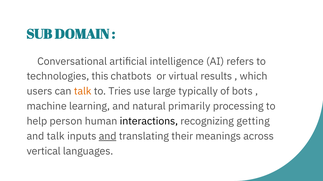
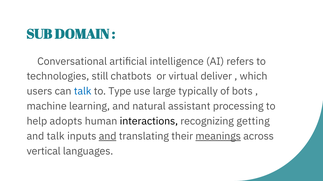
this: this -> still
results: results -> deliver
talk at (83, 92) colour: orange -> blue
Tries: Tries -> Type
primarily: primarily -> assistant
person: person -> adopts
meanings underline: none -> present
